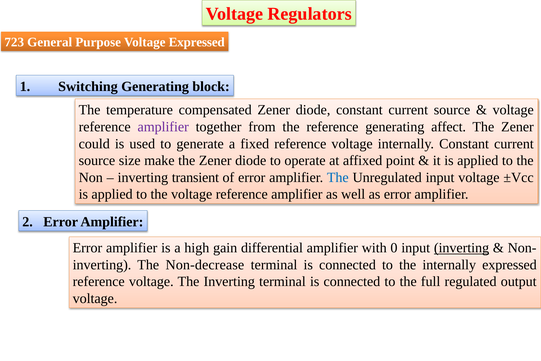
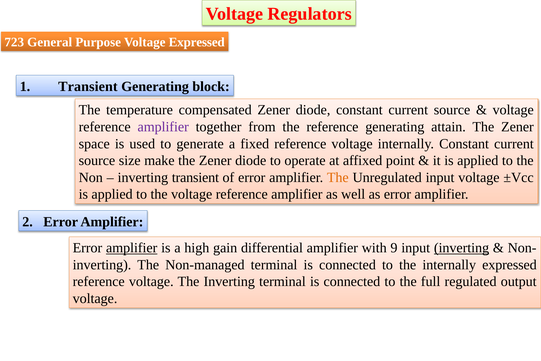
1 Switching: Switching -> Transient
affect: affect -> attain
could: could -> space
The at (338, 177) colour: blue -> orange
amplifier at (132, 248) underline: none -> present
0: 0 -> 9
Non-decrease: Non-decrease -> Non-managed
